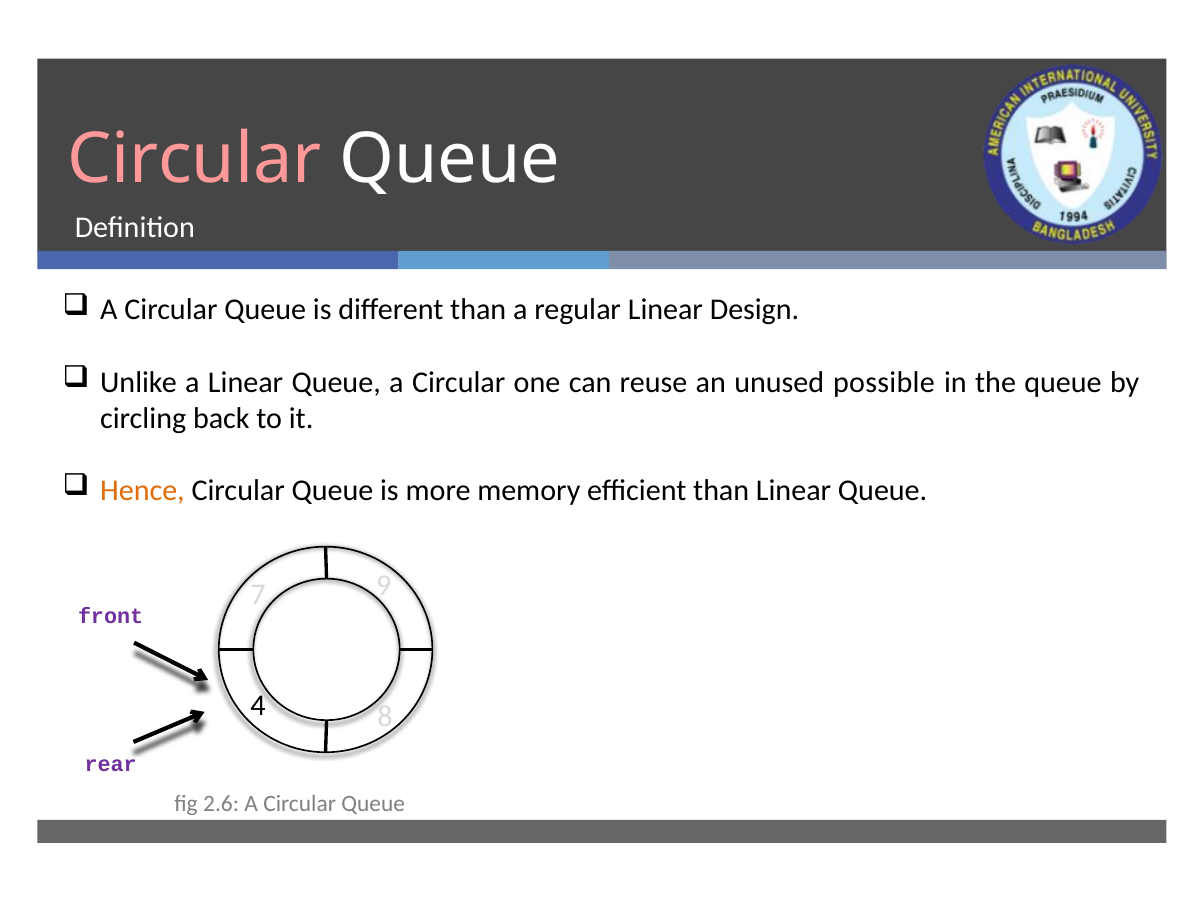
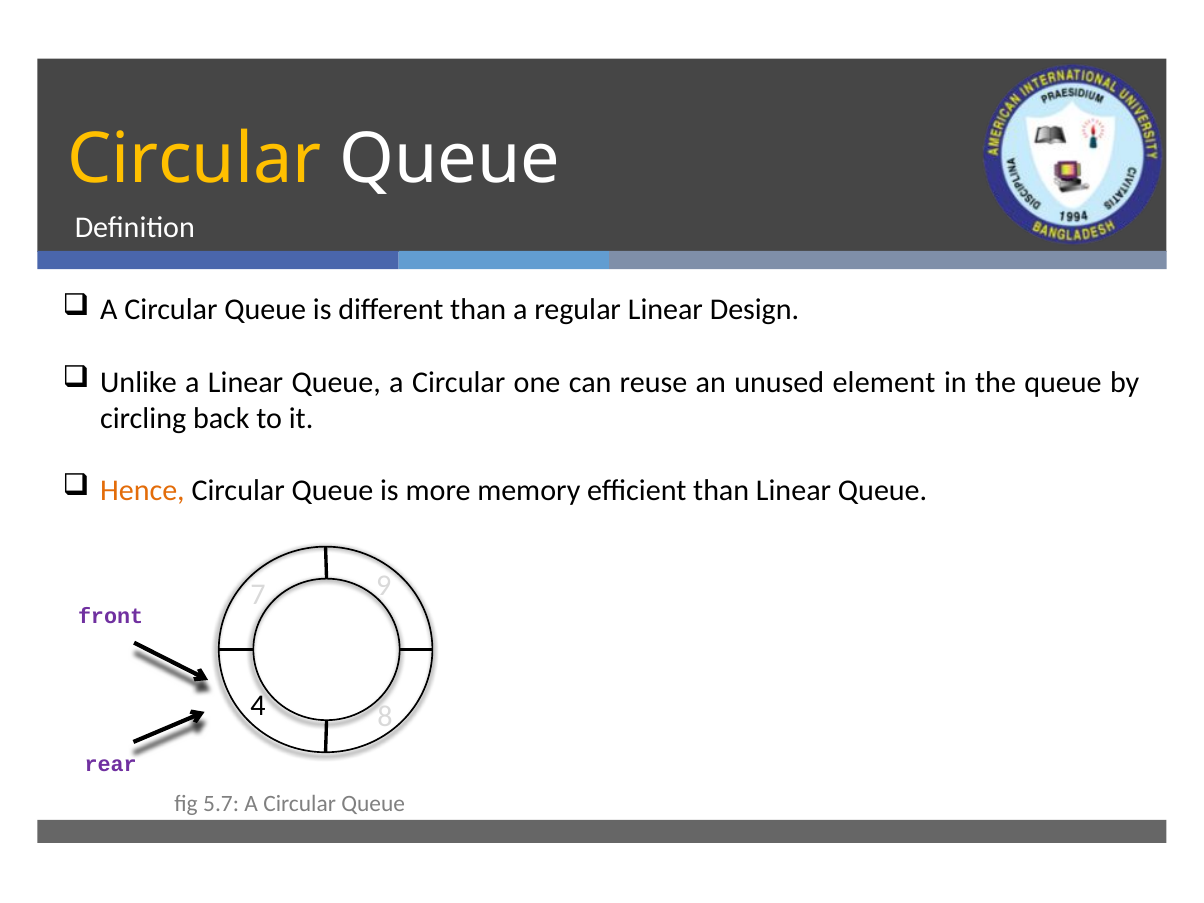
Circular at (194, 159) colour: pink -> yellow
possible: possible -> element
2.6: 2.6 -> 5.7
